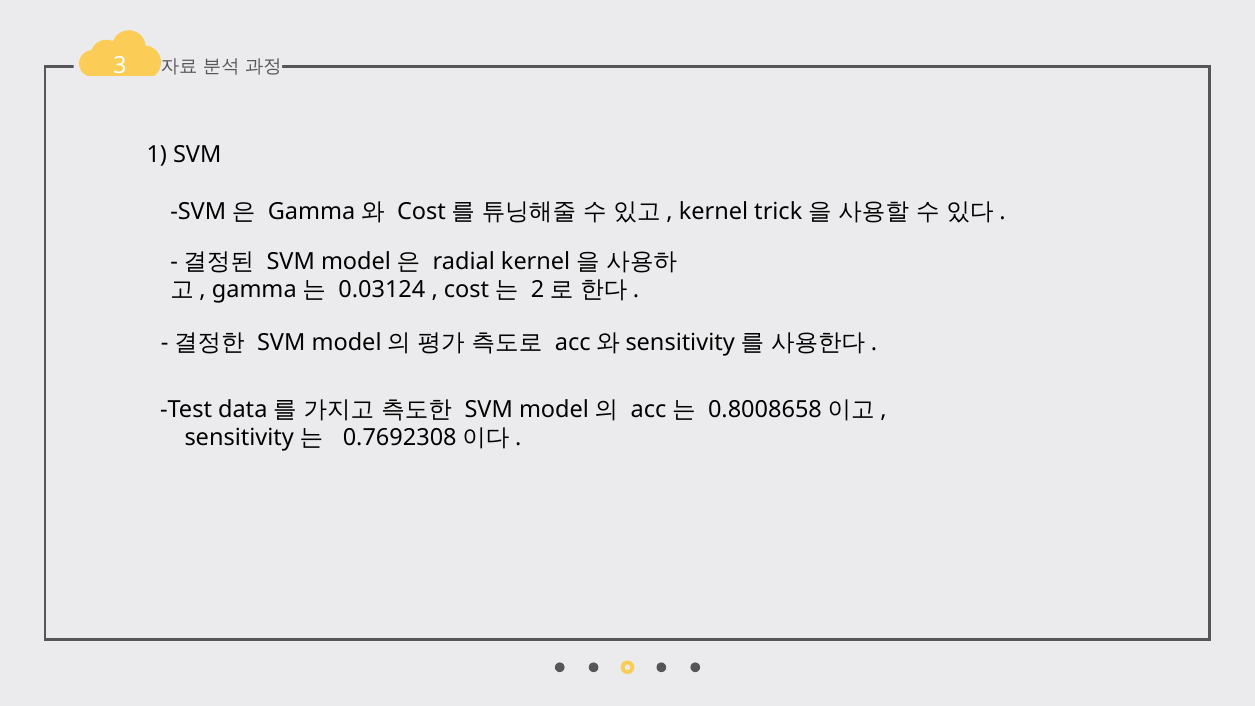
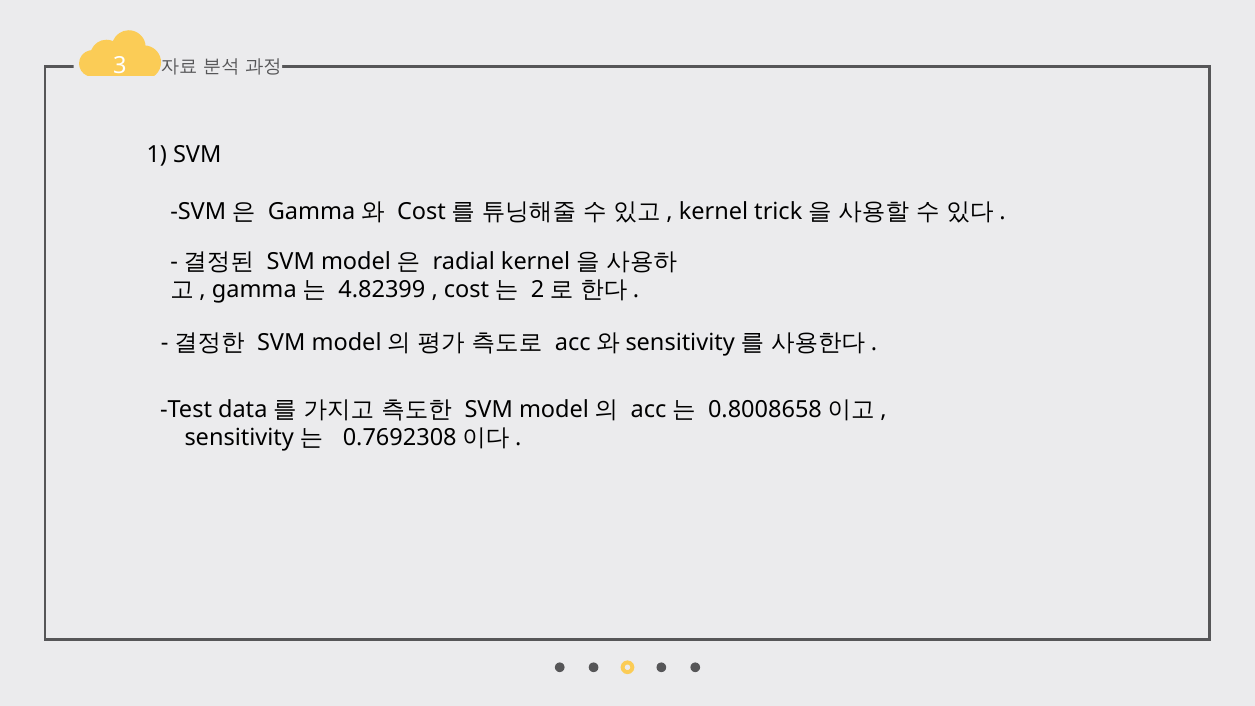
0.03124: 0.03124 -> 4.82399
